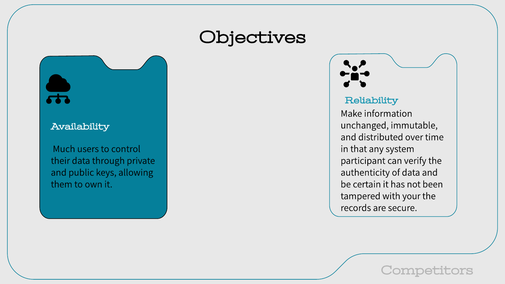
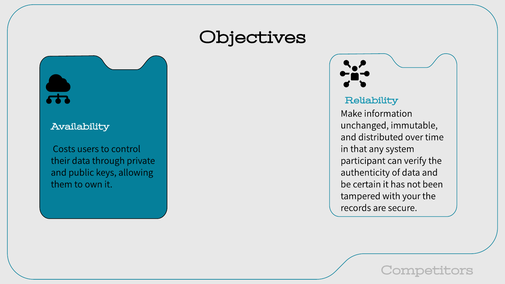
Much: Much -> Costs
